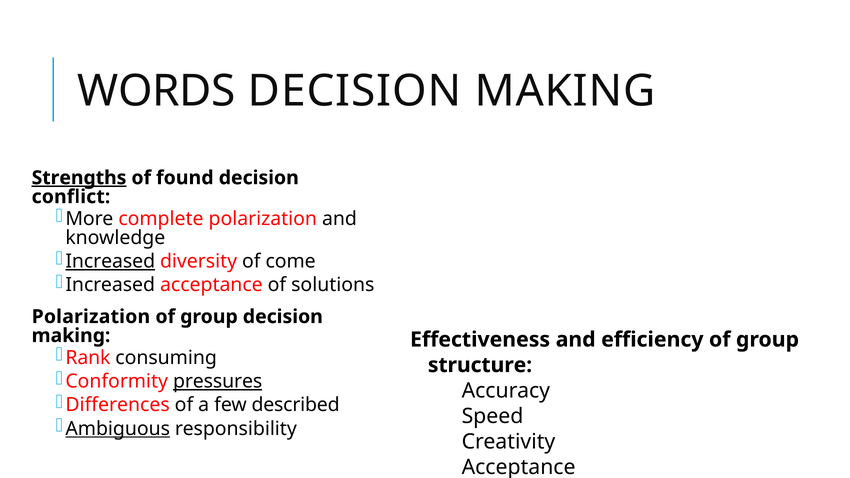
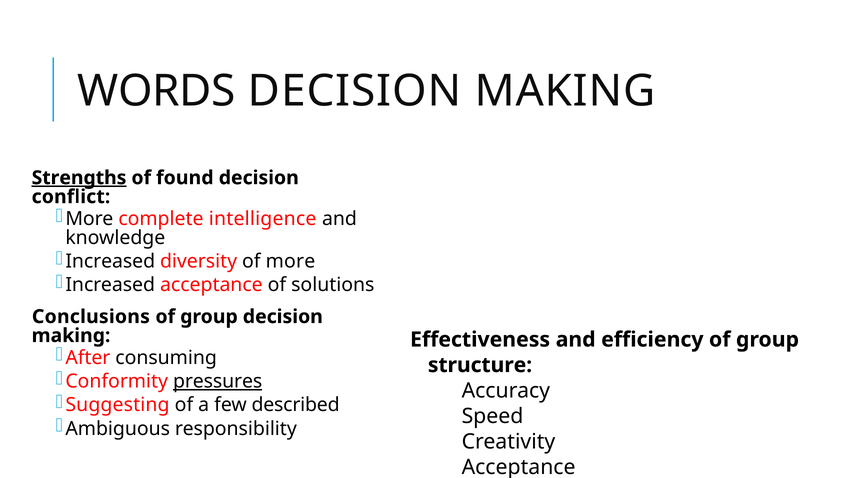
complete polarization: polarization -> intelligence
Increased at (110, 261) underline: present -> none
of come: come -> more
Polarization at (91, 317): Polarization -> Conclusions
Rank: Rank -> After
Differences: Differences -> Suggesting
Ambiguous underline: present -> none
